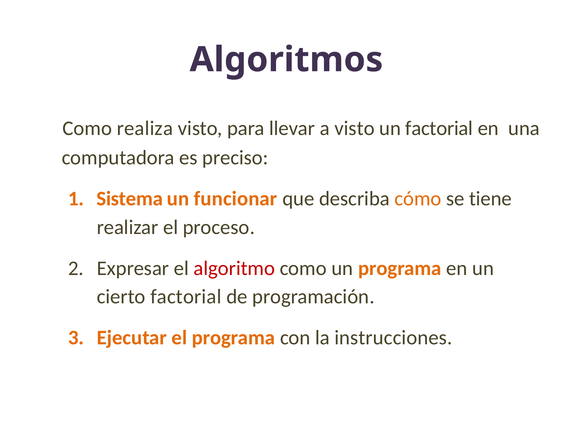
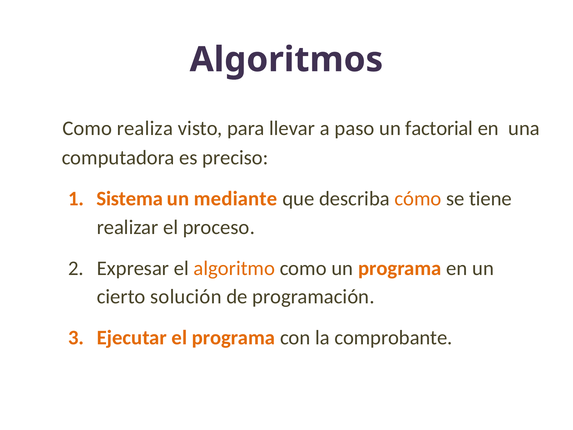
a visto: visto -> paso
funcionar: funcionar -> mediante
algoritmo colour: red -> orange
cierto factorial: factorial -> solución
instrucciones: instrucciones -> comprobante
